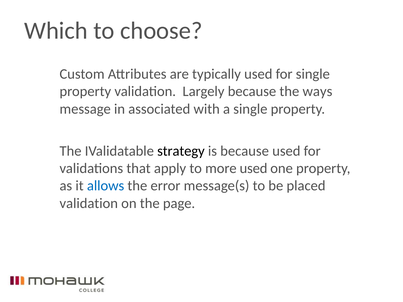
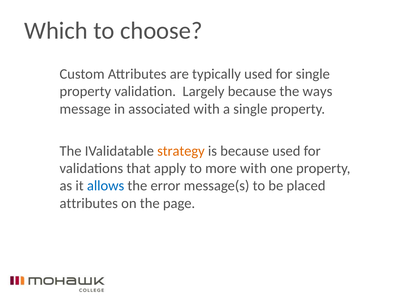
strategy colour: black -> orange
more used: used -> with
validation at (89, 203): validation -> attributes
